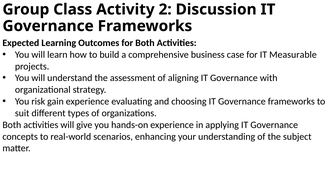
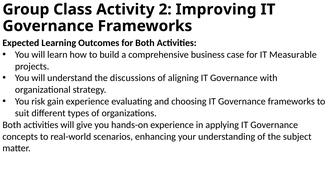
Discussion: Discussion -> Improving
assessment: assessment -> discussions
